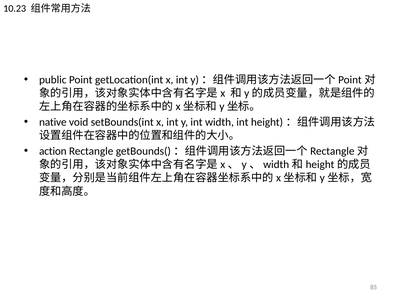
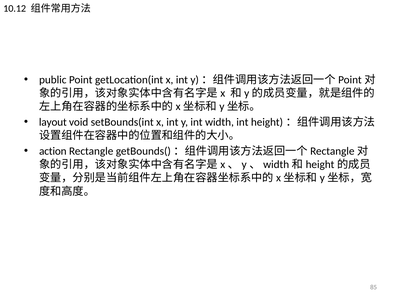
10.23: 10.23 -> 10.12
native: native -> layout
